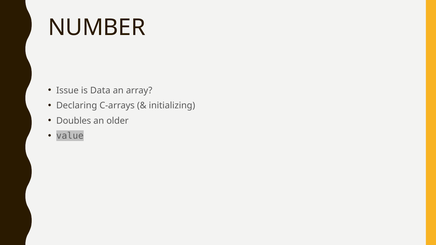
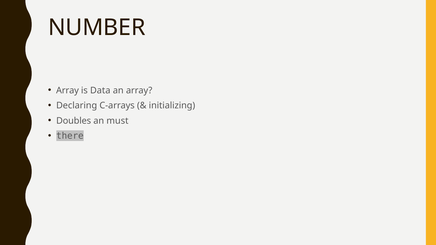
Issue at (67, 91): Issue -> Array
older: older -> must
value: value -> there
